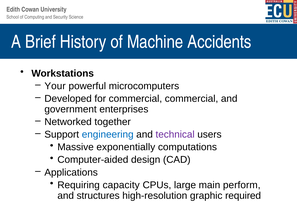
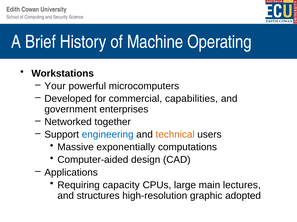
Machine Accidents: Accidents -> Operating
commercial commercial: commercial -> capabilities
technical colour: purple -> orange
perform: perform -> lectures
required: required -> adopted
